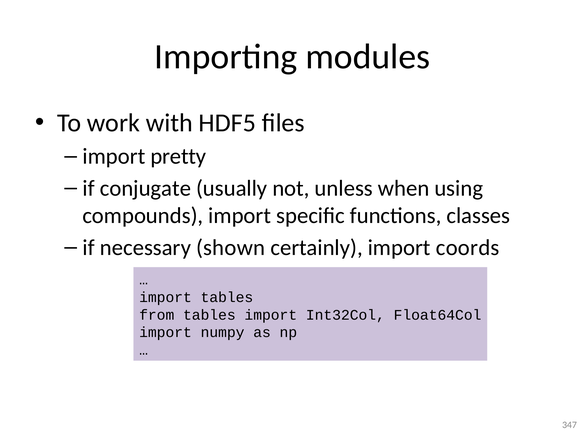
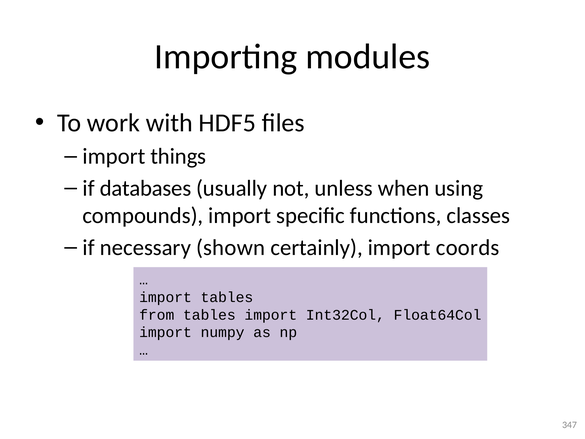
pretty: pretty -> things
conjugate: conjugate -> databases
